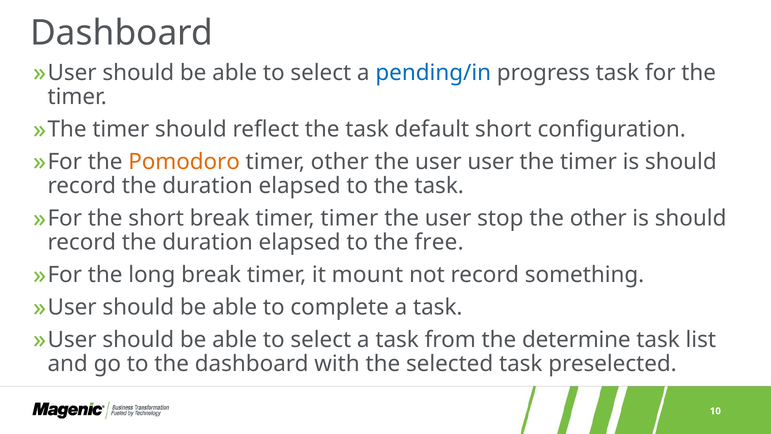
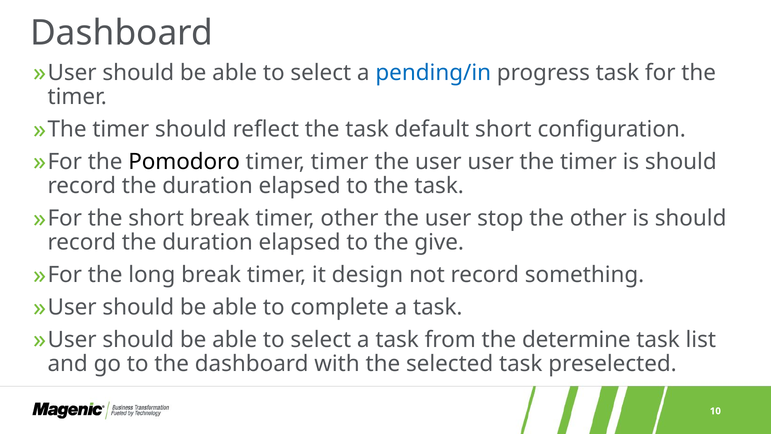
Pomodoro colour: orange -> black
timer other: other -> timer
timer timer: timer -> other
free: free -> give
mount: mount -> design
